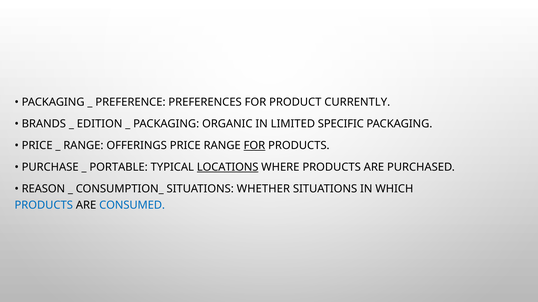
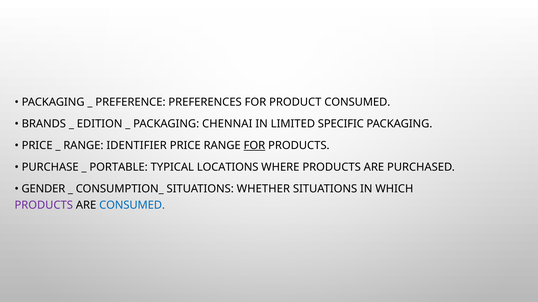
PRODUCT CURRENTLY: CURRENTLY -> CONSUMED
ORGANIC: ORGANIC -> CHENNAI
OFFERINGS: OFFERINGS -> IDENTIFIER
LOCATIONS underline: present -> none
REASON: REASON -> GENDER
PRODUCTS at (44, 205) colour: blue -> purple
